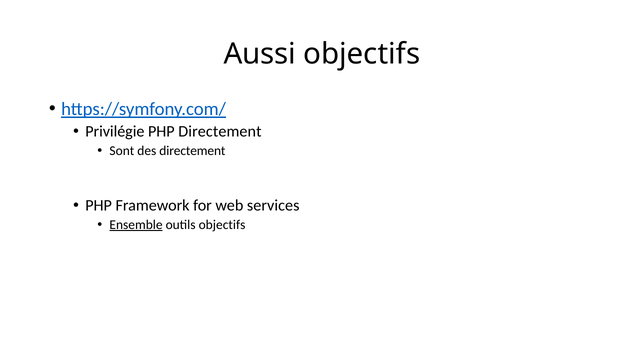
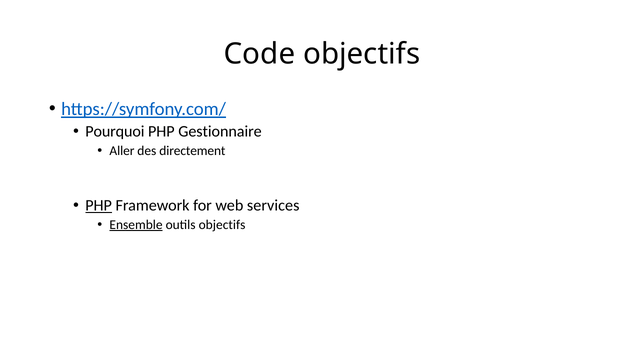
Aussi: Aussi -> Code
Privilégie: Privilégie -> Pourquoi
PHP Directement: Directement -> Gestionnaire
Sont: Sont -> Aller
PHP at (99, 206) underline: none -> present
